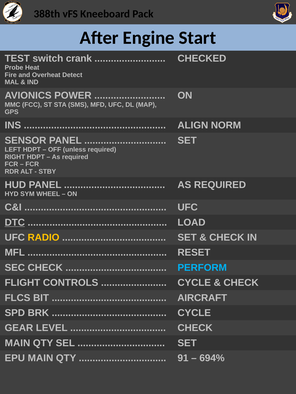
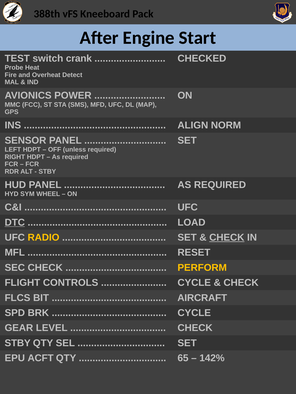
CHECK at (227, 238) underline: none -> present
PERFORM colour: light blue -> yellow
MAIN at (17, 344): MAIN -> STBY
EPU MAIN: MAIN -> ACFT
91: 91 -> 65
694%: 694% -> 142%
